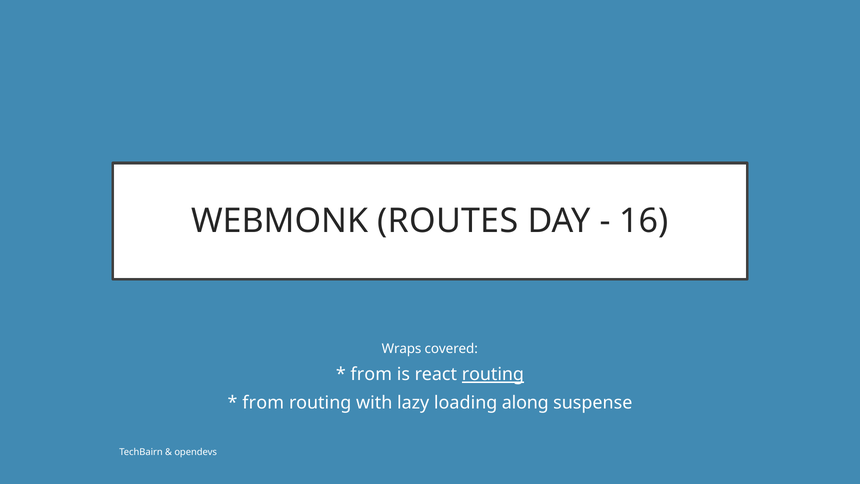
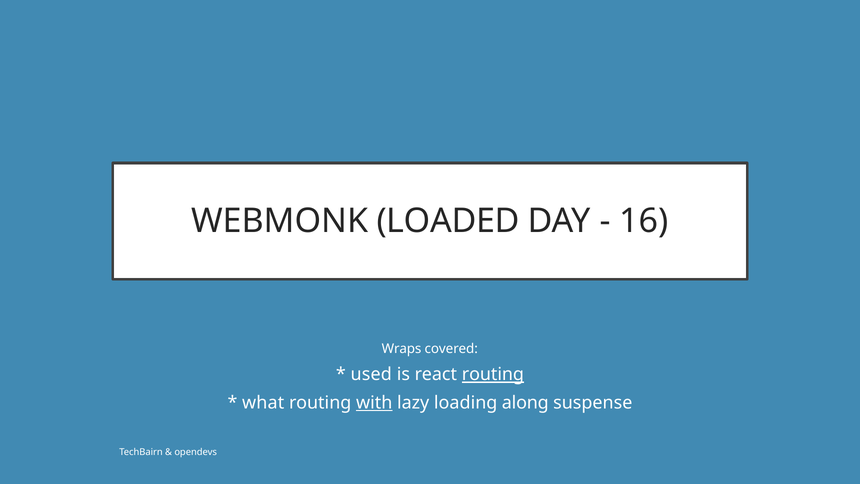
ROUTES: ROUTES -> LOADED
from at (371, 374): from -> used
from at (263, 403): from -> what
with underline: none -> present
